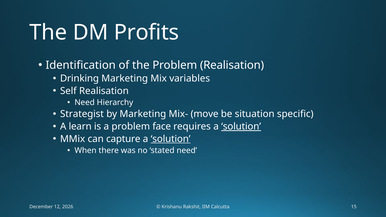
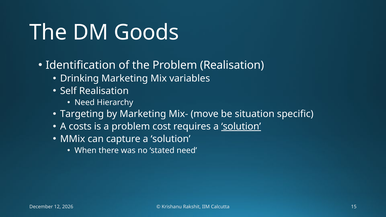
Profits: Profits -> Goods
Strategist: Strategist -> Targeting
learn: learn -> costs
face: face -> cost
solution at (171, 139) underline: present -> none
